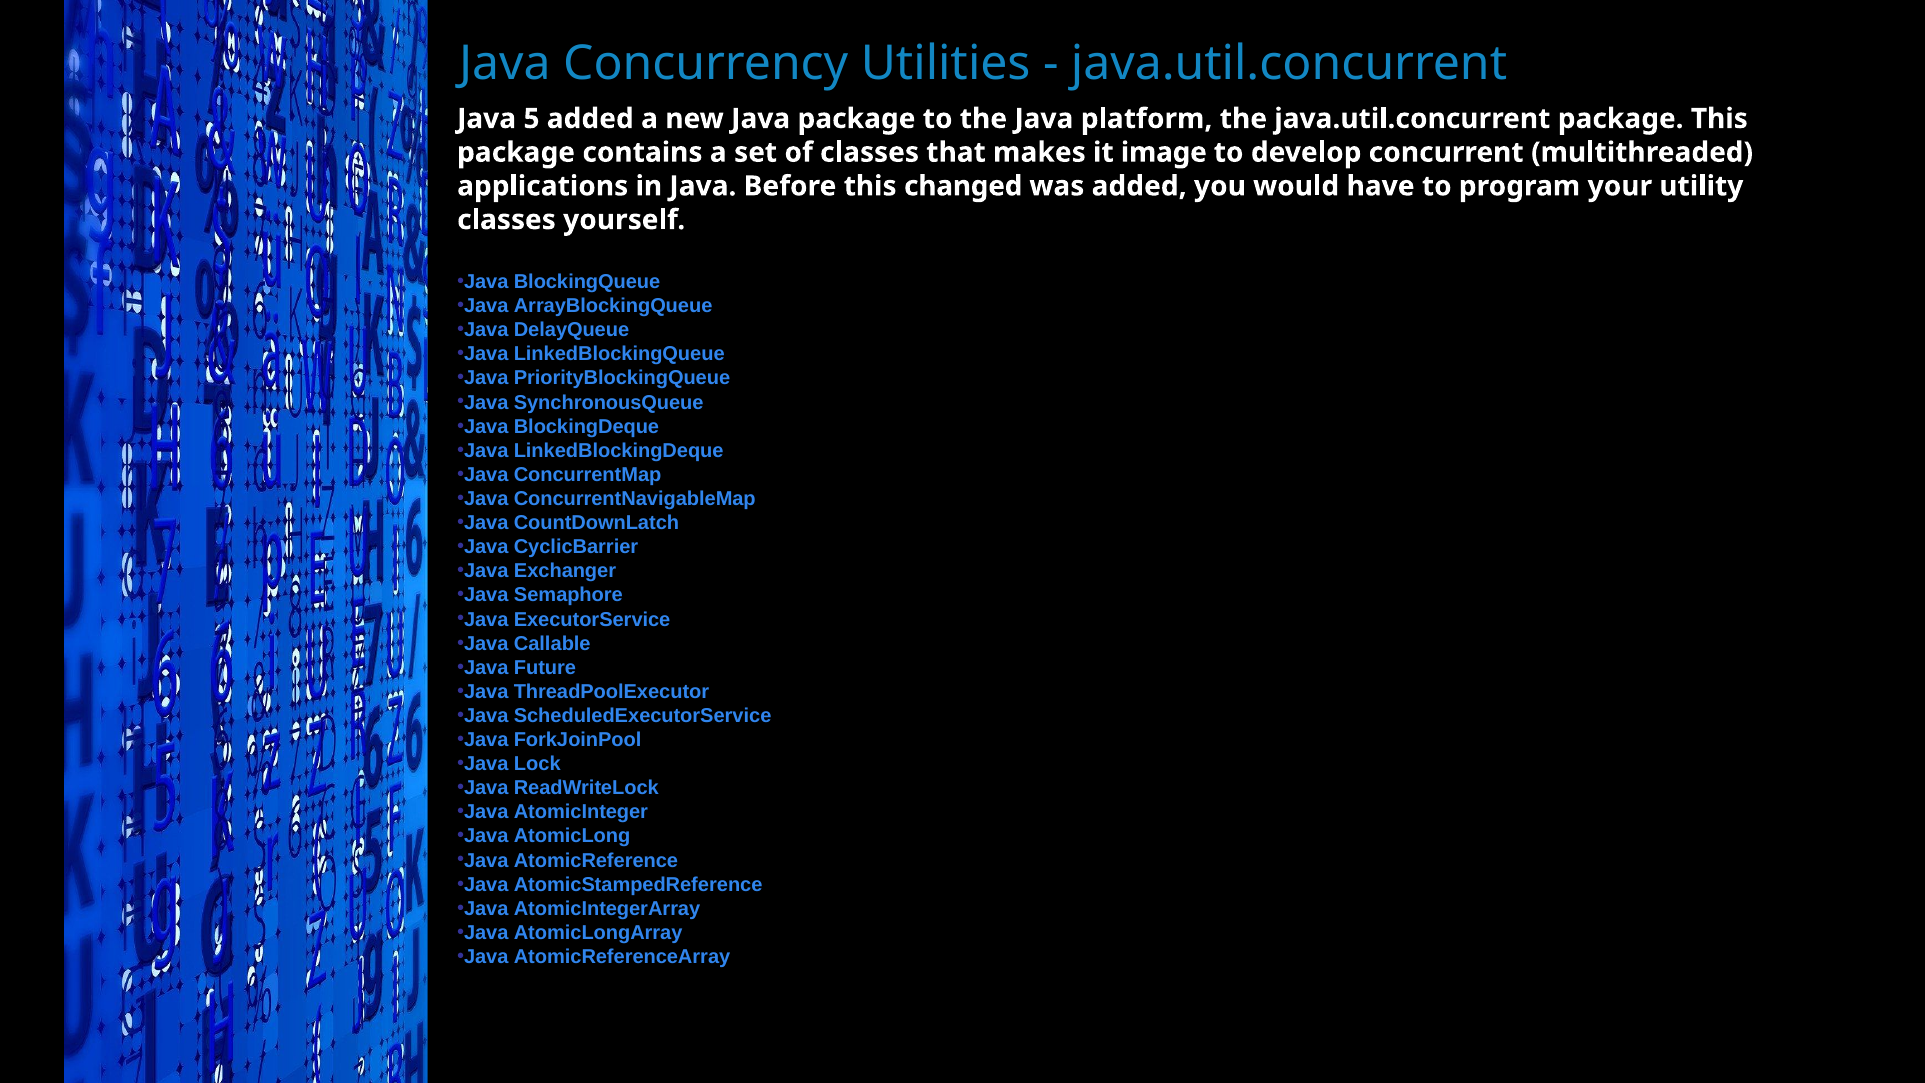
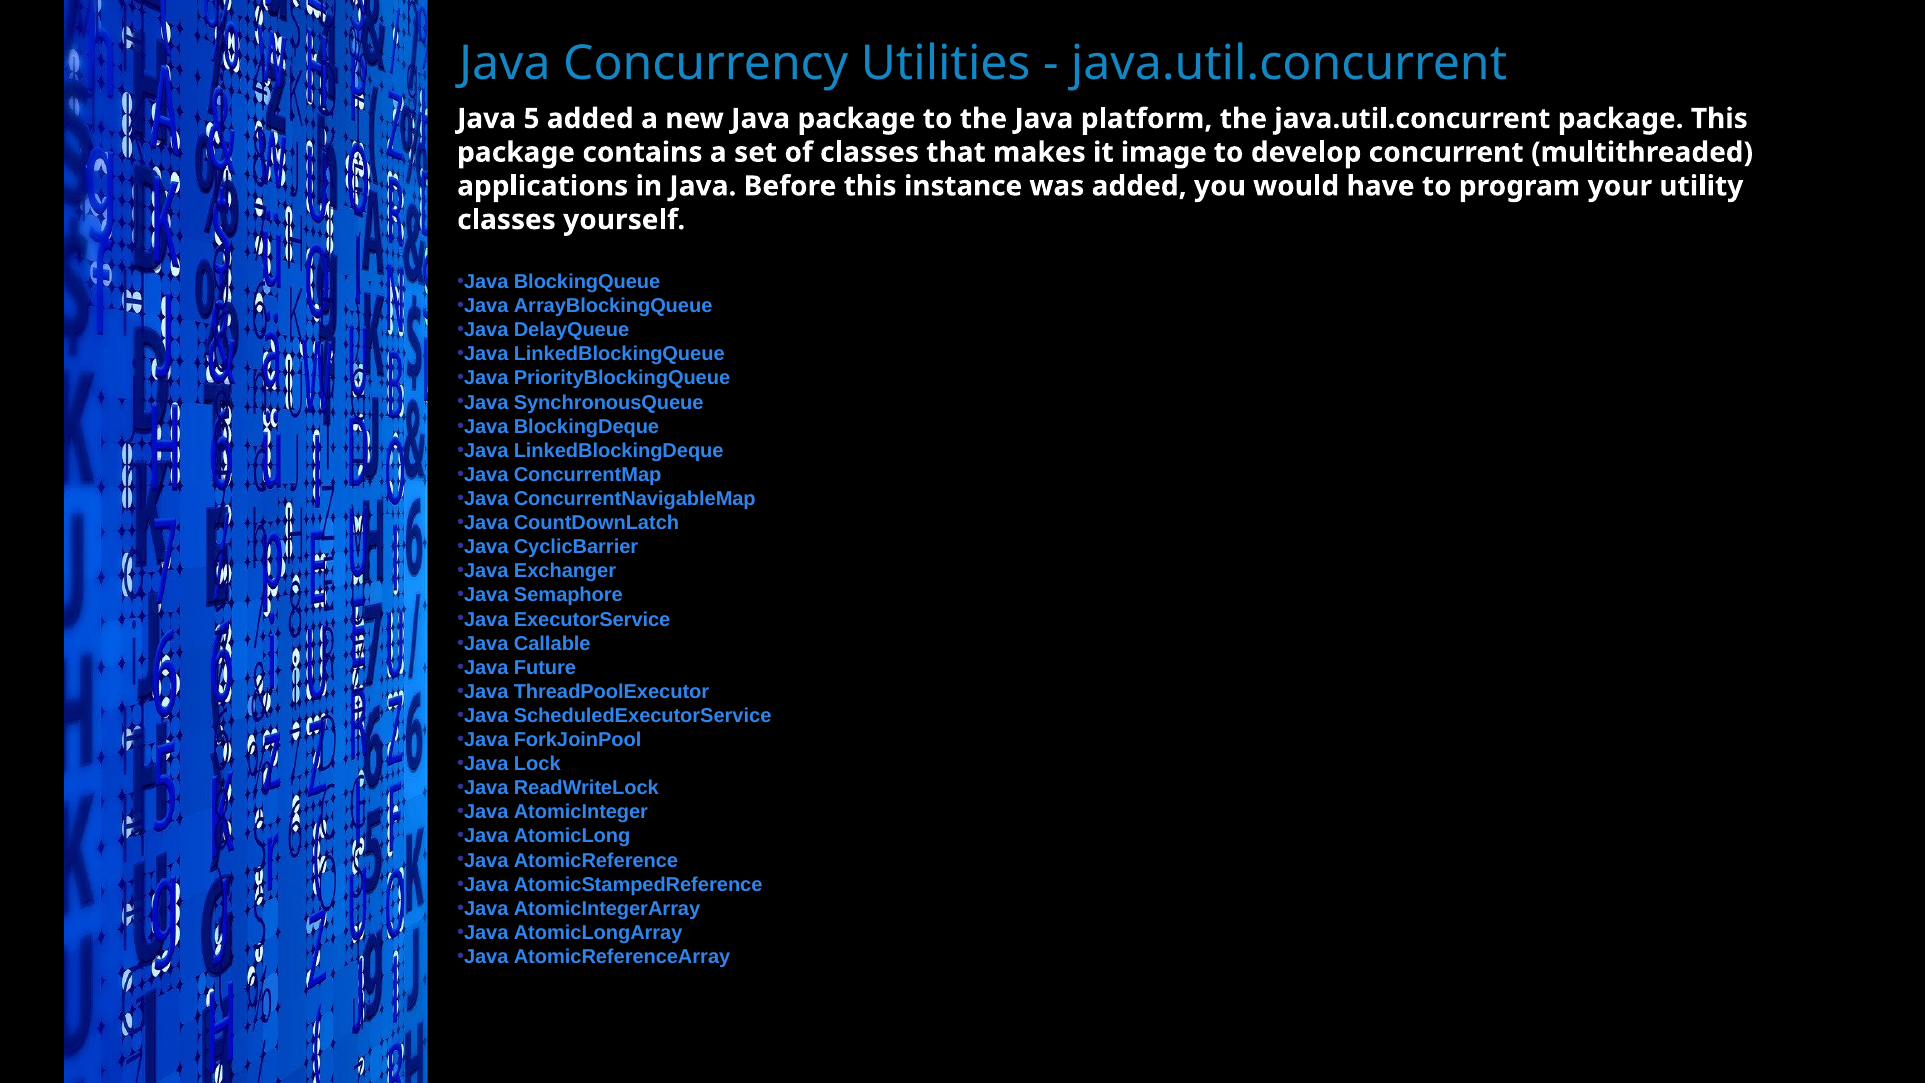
changed: changed -> instance
